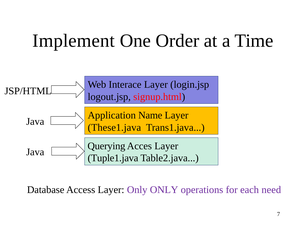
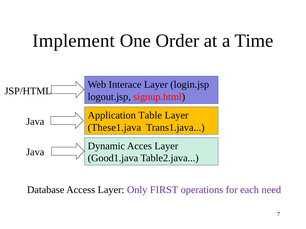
Name: Name -> Table
Querying: Querying -> Dynamic
Tuple1.java: Tuple1.java -> Good1.java
Only ONLY: ONLY -> FIRST
